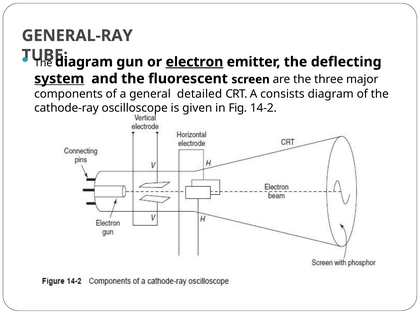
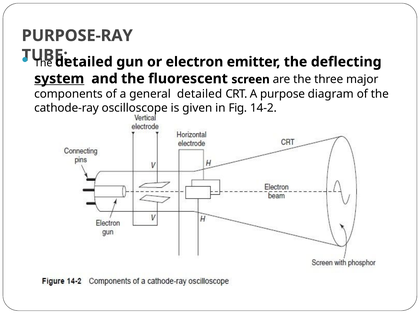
GENERAL-RAY: GENERAL-RAY -> PURPOSE-RAY
diagram at (84, 62): diagram -> detailed
electron underline: present -> none
consists: consists -> purpose
